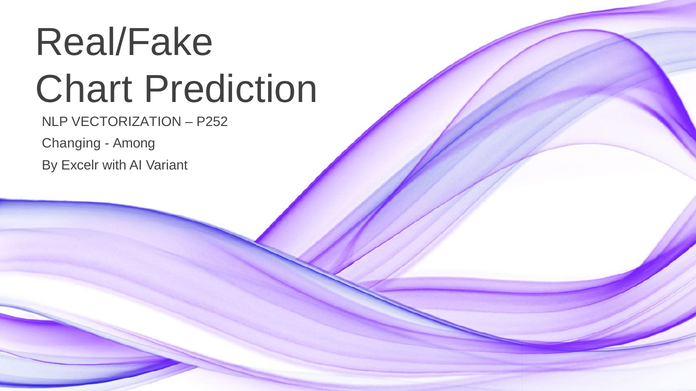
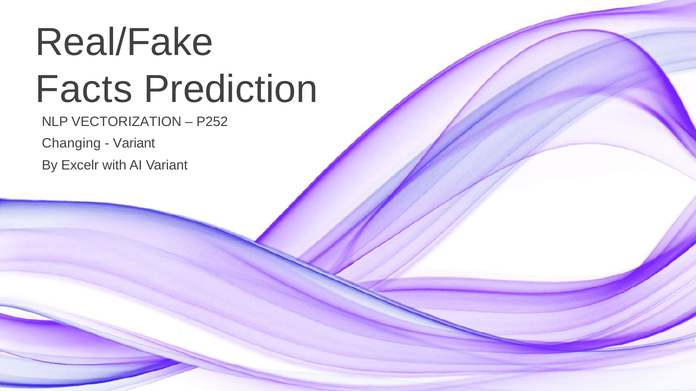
Chart: Chart -> Facts
Among at (134, 143): Among -> Variant
